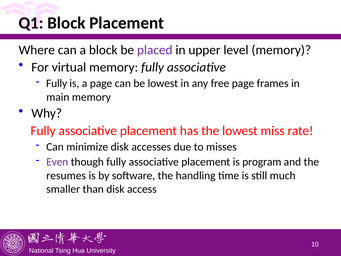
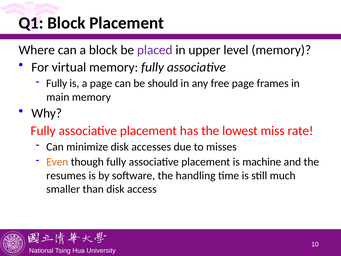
be lowest: lowest -> should
Even colour: purple -> orange
program: program -> machine
